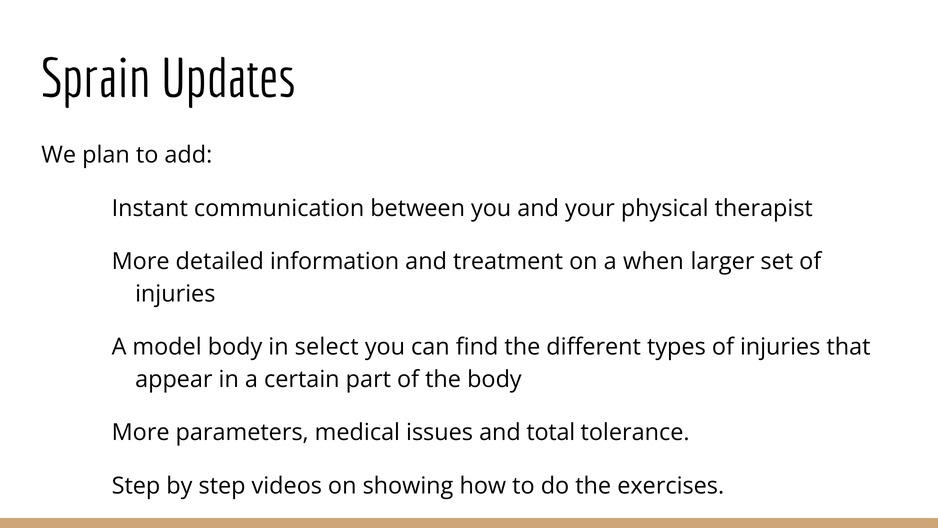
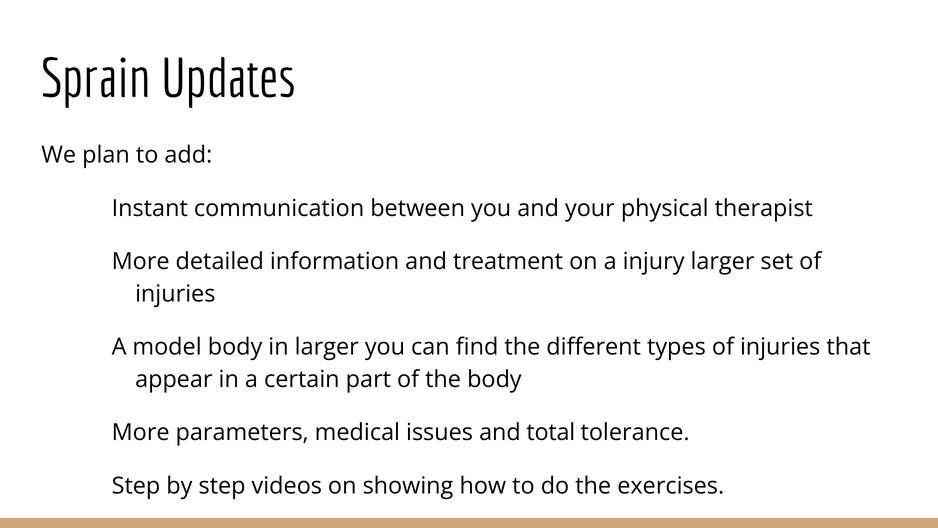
when: when -> injury
in select: select -> larger
